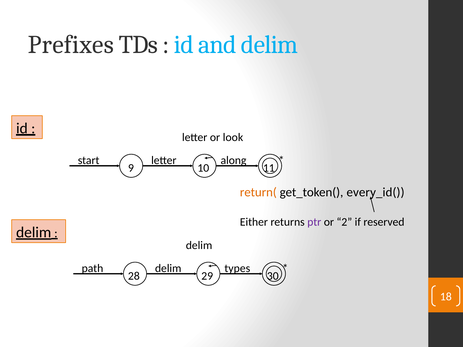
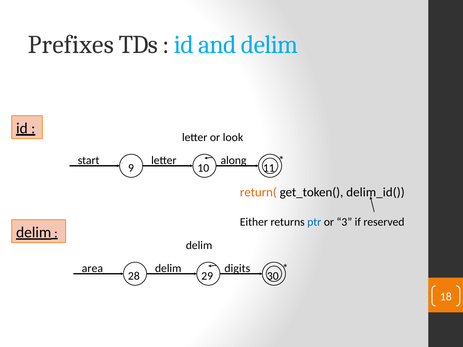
every_id(: every_id( -> delim_id(
ptr colour: purple -> blue
2: 2 -> 3
path: path -> area
types: types -> digits
